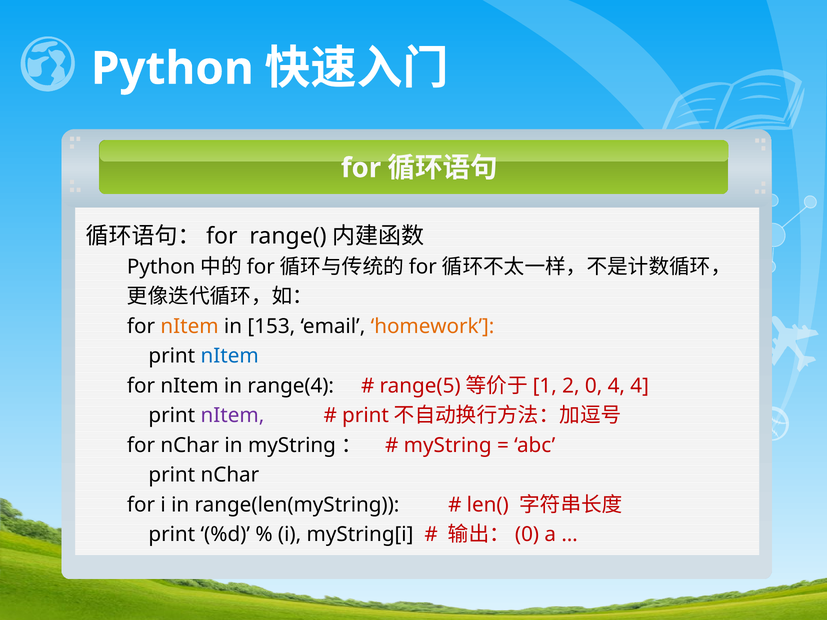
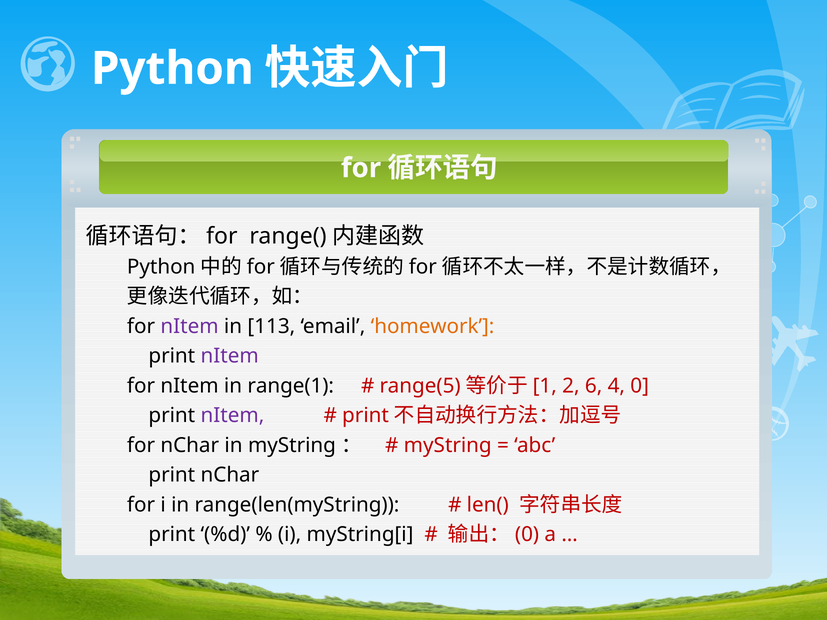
nItem at (190, 327) colour: orange -> purple
153: 153 -> 113
nItem at (230, 356) colour: blue -> purple
range(4: range(4 -> range(1
0: 0 -> 6
4 4: 4 -> 0
